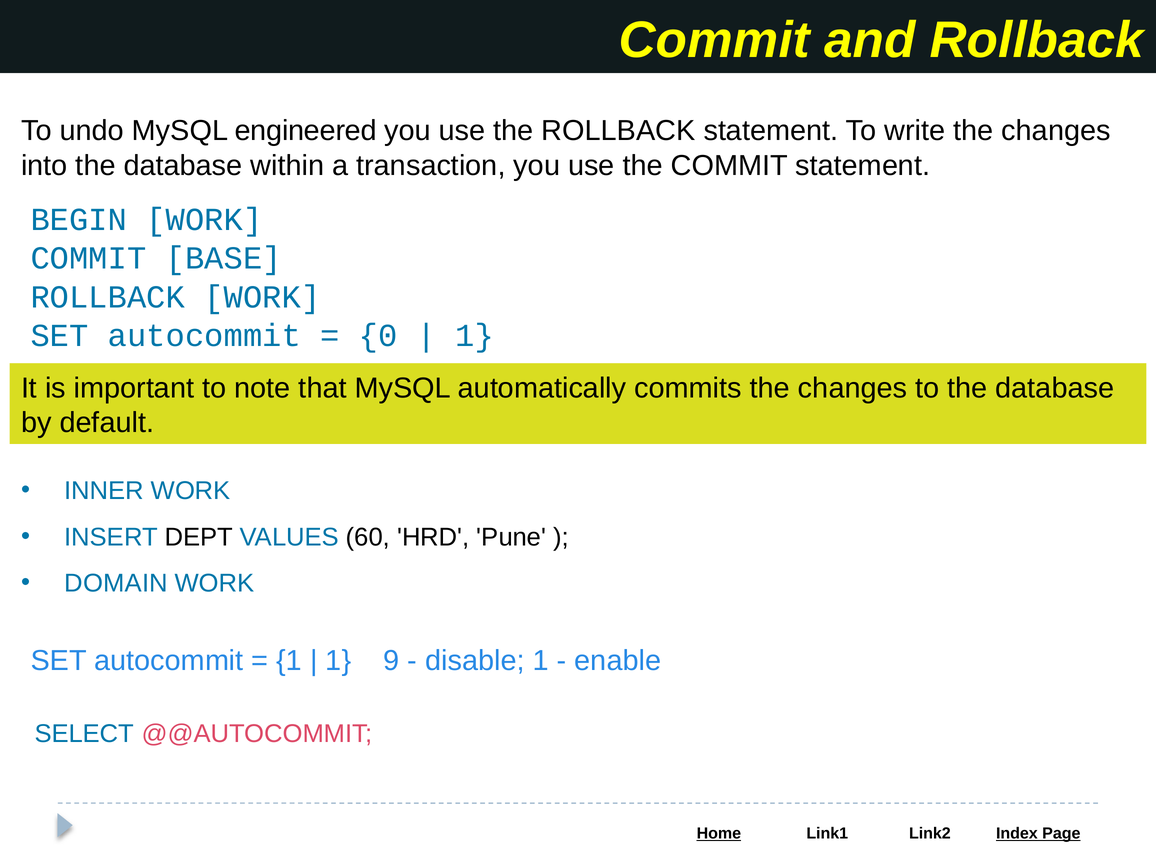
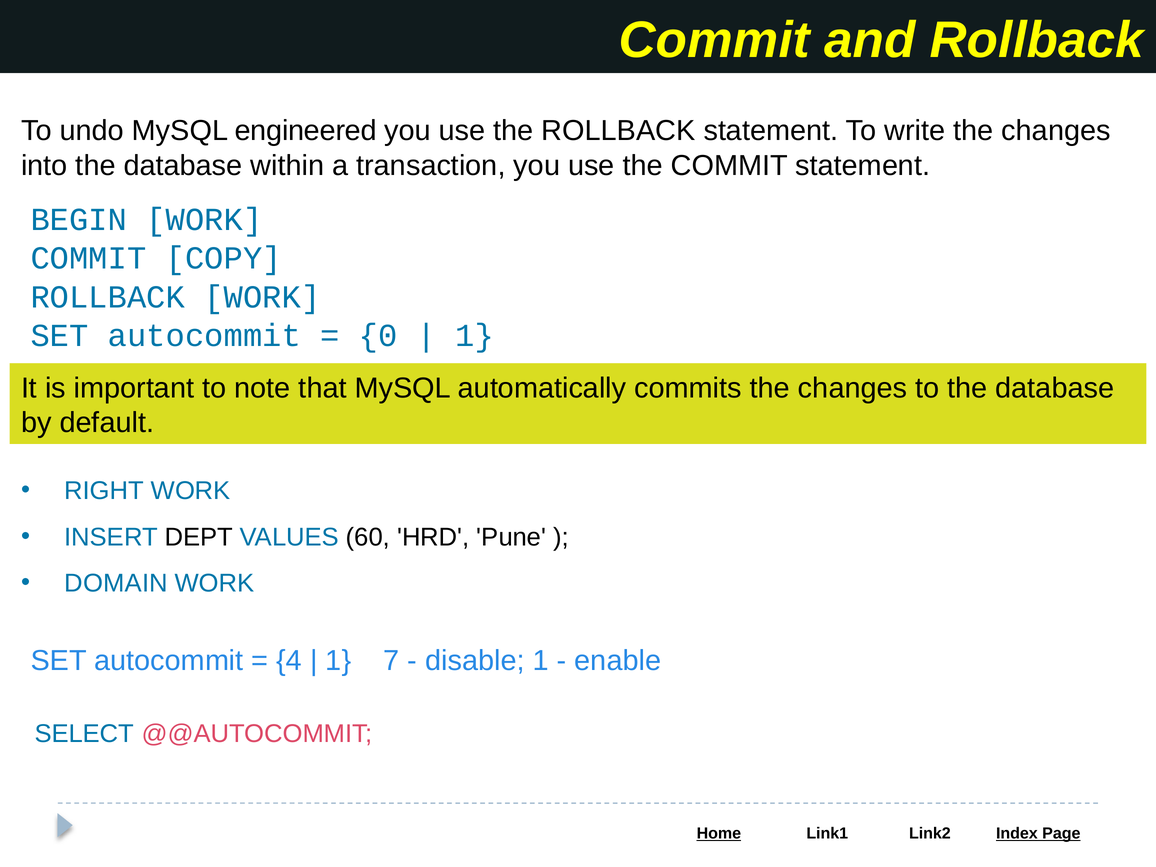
BASE: BASE -> COPY
INNER: INNER -> RIGHT
1 at (289, 661): 1 -> 4
9: 9 -> 7
